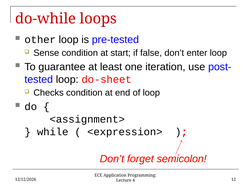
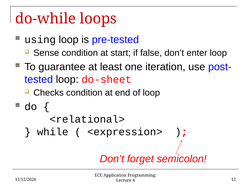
other: other -> using
<assignment>: <assignment> -> <relational>
